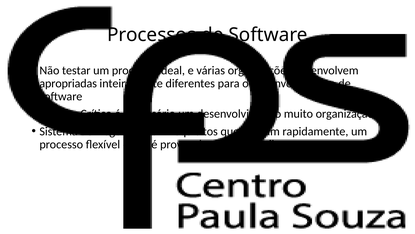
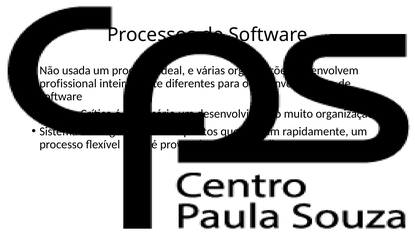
testar: testar -> usada
apropriadas: apropriadas -> profissional
